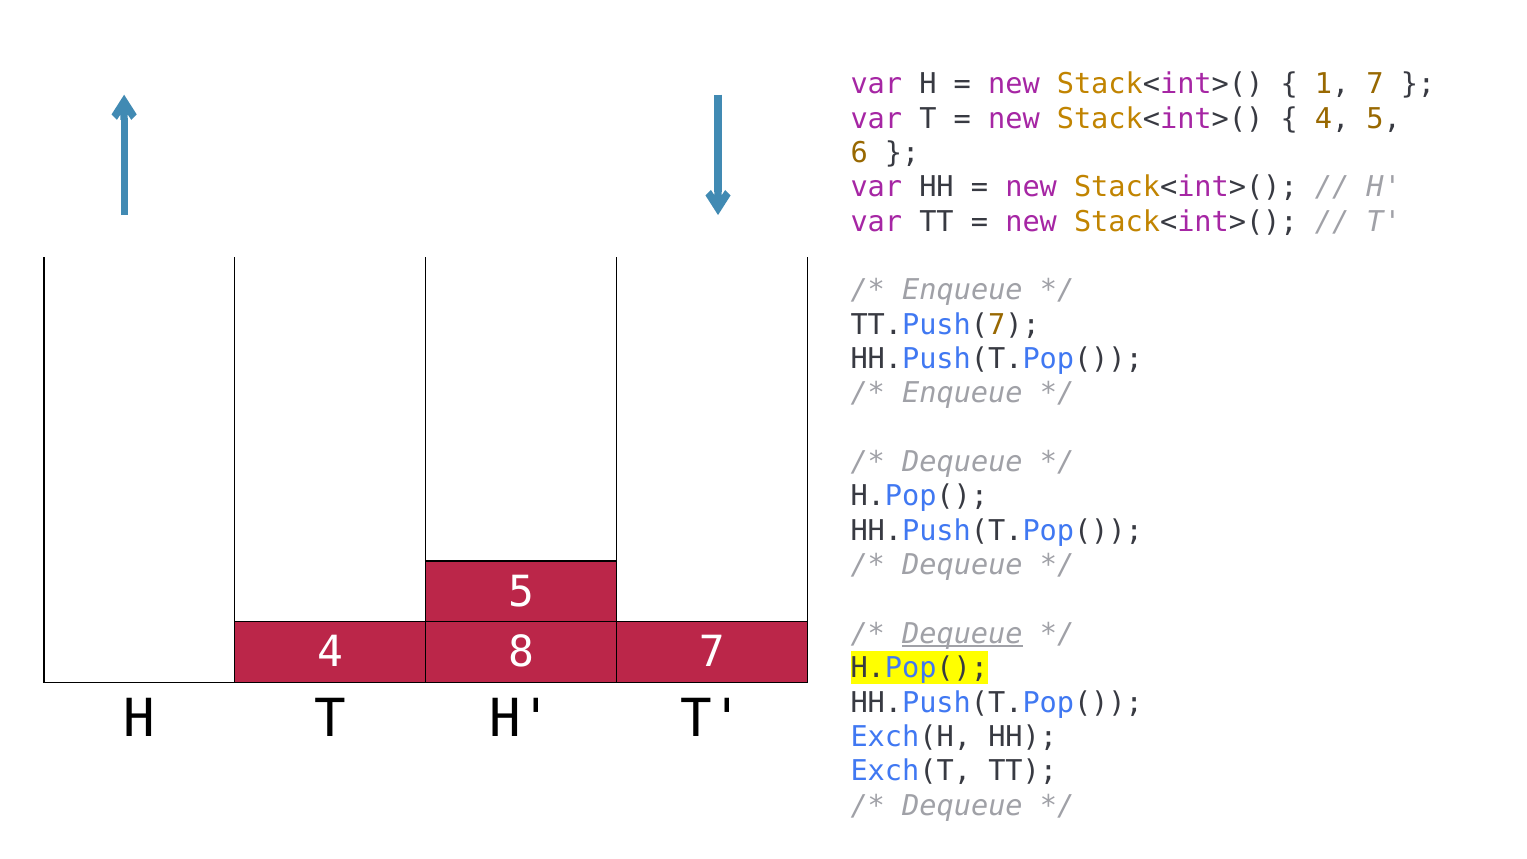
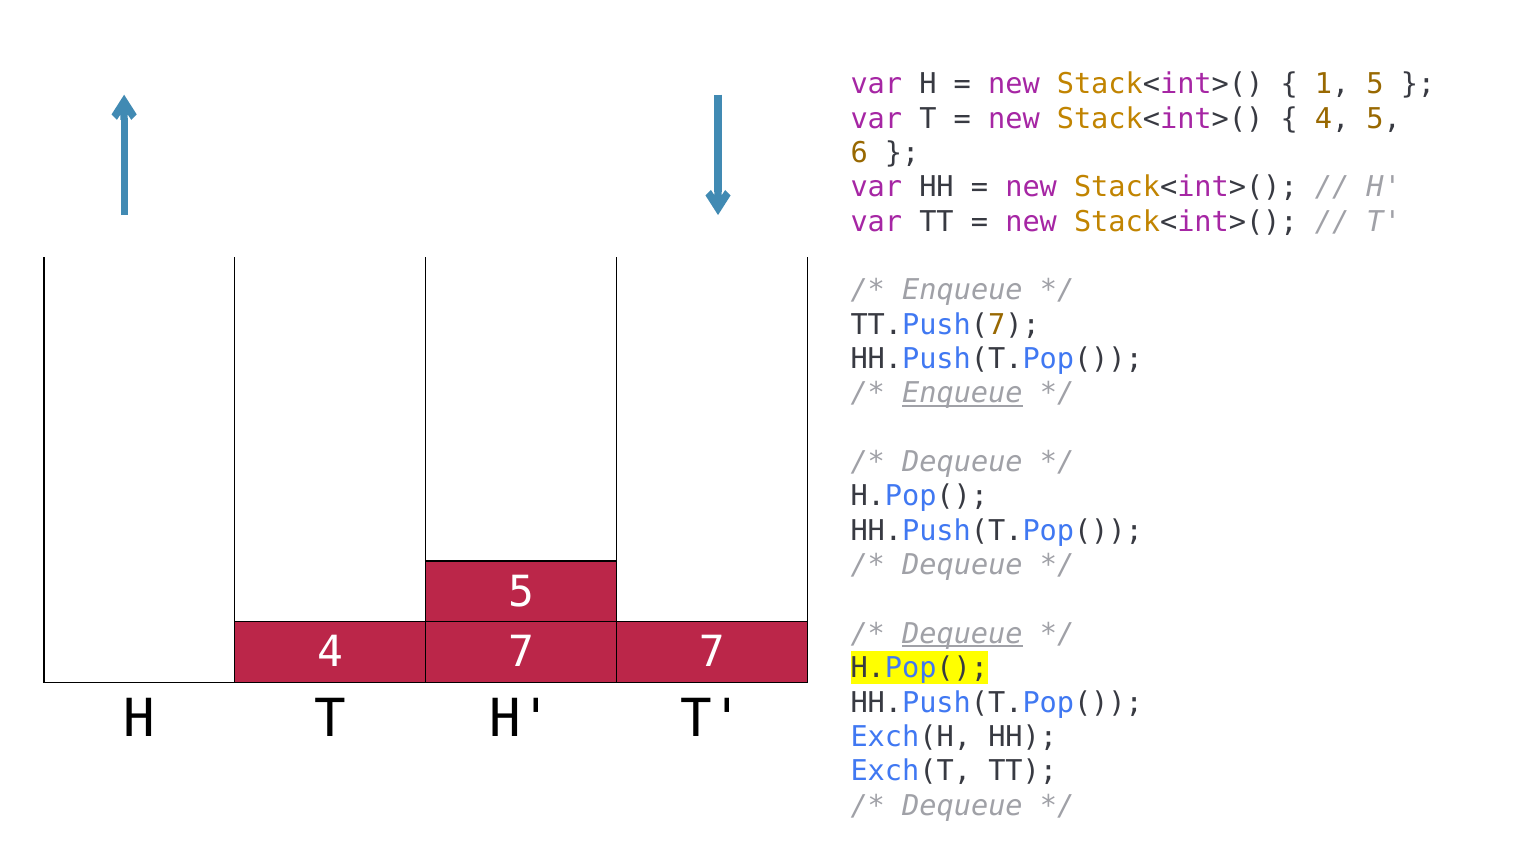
1 7: 7 -> 5
Enqueue at (962, 393) underline: none -> present
4 8: 8 -> 7
